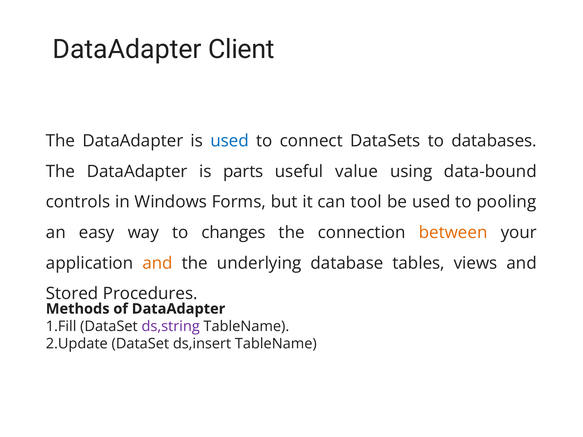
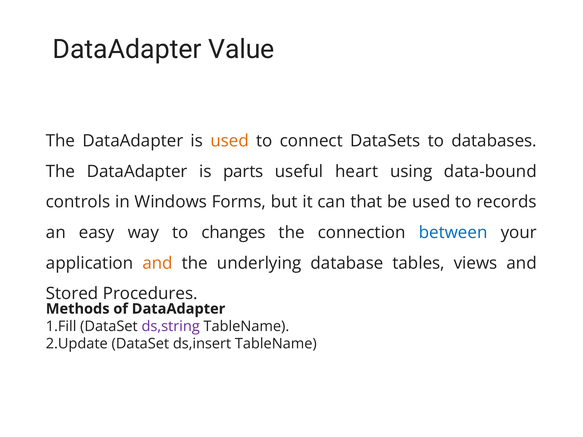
Client: Client -> Value
used at (230, 141) colour: blue -> orange
value: value -> heart
tool: tool -> that
pooling: pooling -> records
between colour: orange -> blue
